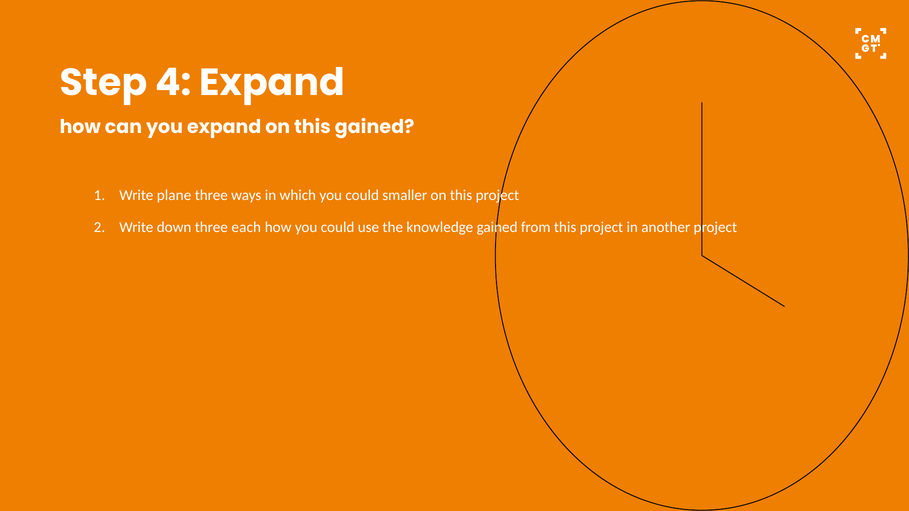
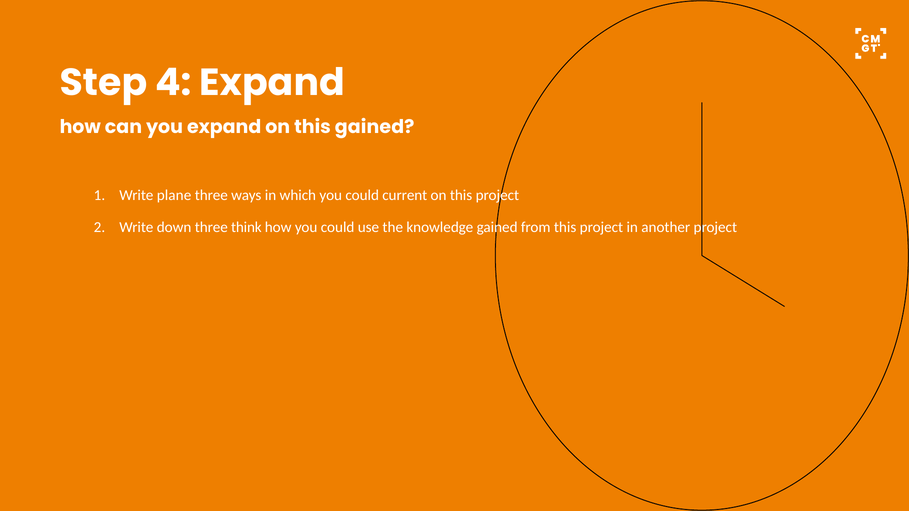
smaller: smaller -> current
each: each -> think
